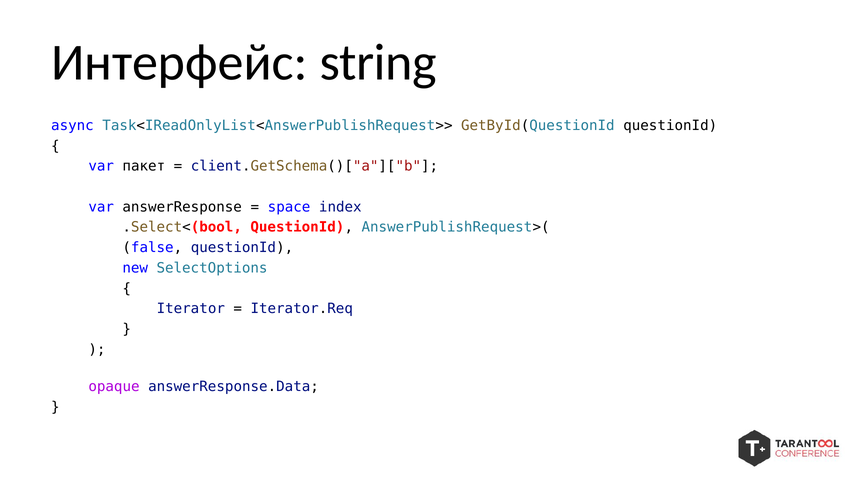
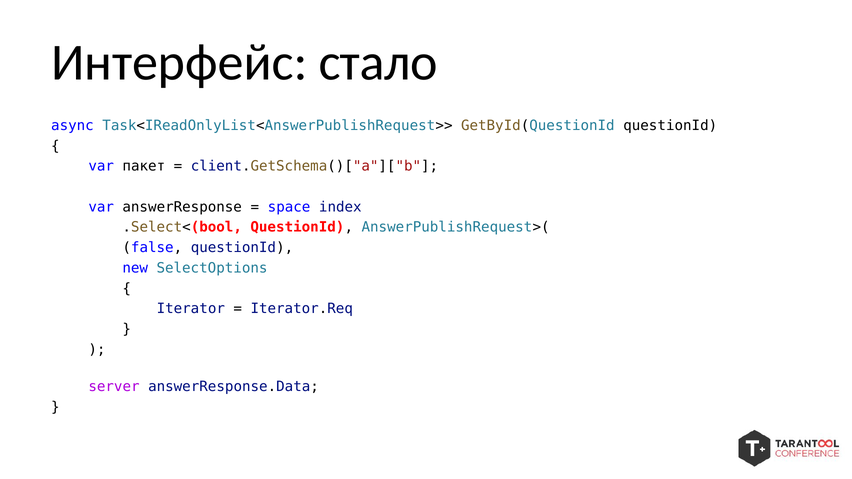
string: string -> стало
opaque: opaque -> server
